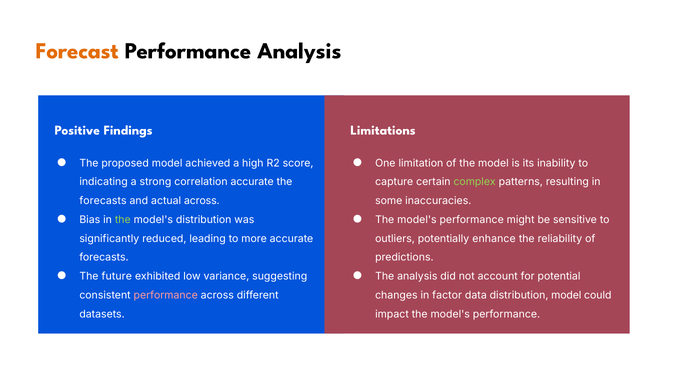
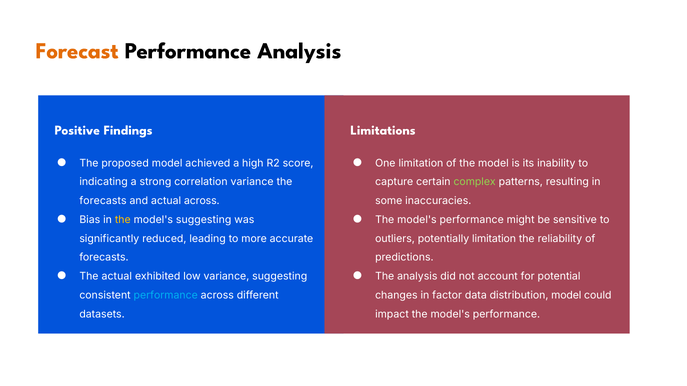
correlation accurate: accurate -> variance
the at (123, 220) colour: light green -> yellow
model's distribution: distribution -> suggesting
potentially enhance: enhance -> limitation
The future: future -> actual
performance at (166, 296) colour: pink -> light blue
